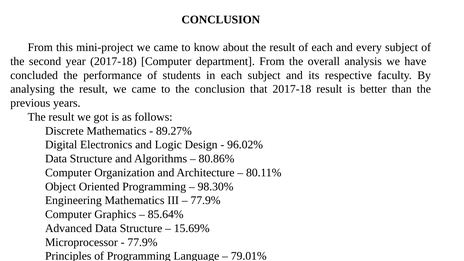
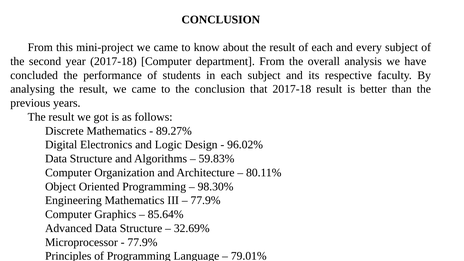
80.86%: 80.86% -> 59.83%
15.69%: 15.69% -> 32.69%
